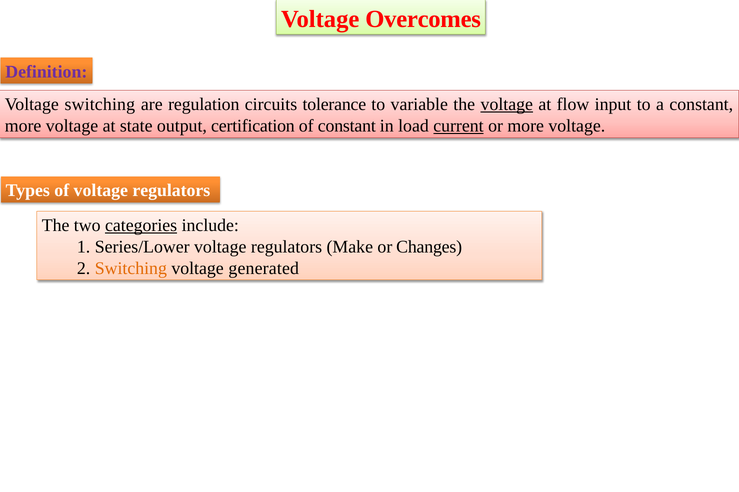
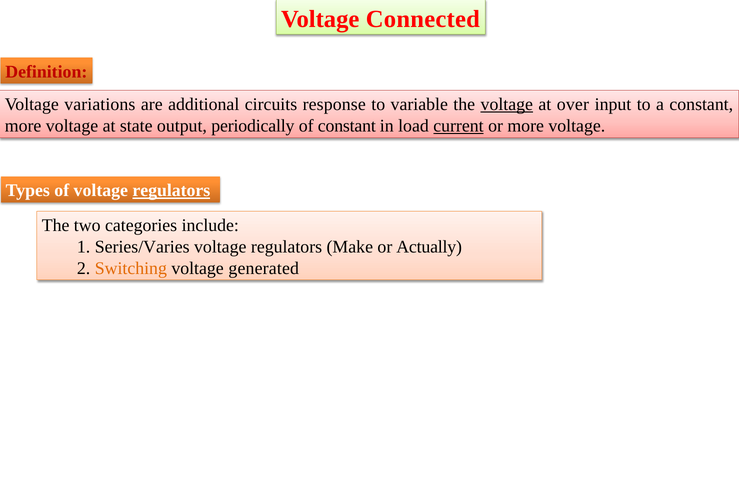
Overcomes: Overcomes -> Connected
Definition colour: purple -> red
Voltage switching: switching -> variations
regulation: regulation -> additional
tolerance: tolerance -> response
flow: flow -> over
certification: certification -> periodically
regulators at (171, 191) underline: none -> present
categories underline: present -> none
Series/Lower: Series/Lower -> Series/Varies
Changes: Changes -> Actually
